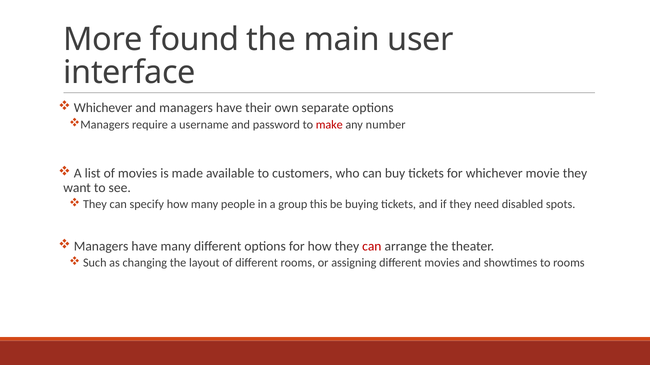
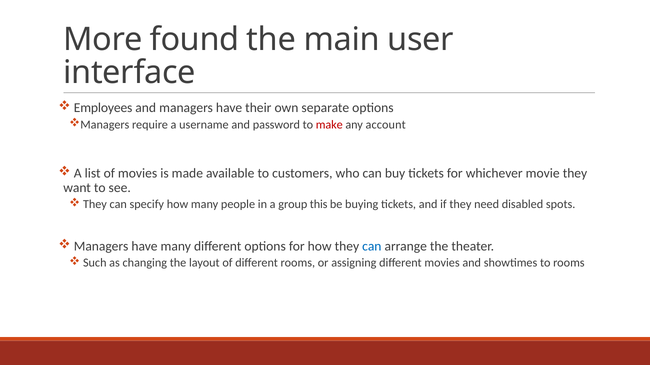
Whichever at (103, 108): Whichever -> Employees
number: number -> account
can at (372, 247) colour: red -> blue
